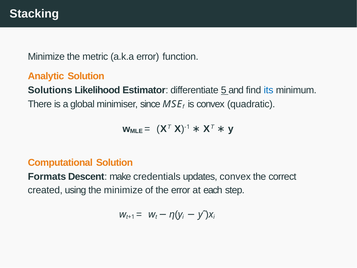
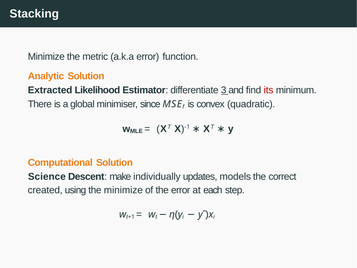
Solutions: Solutions -> Extracted
5: 5 -> 3
its colour: blue -> red
Formats: Formats -> Science
credentials: credentials -> individually
updates convex: convex -> models
